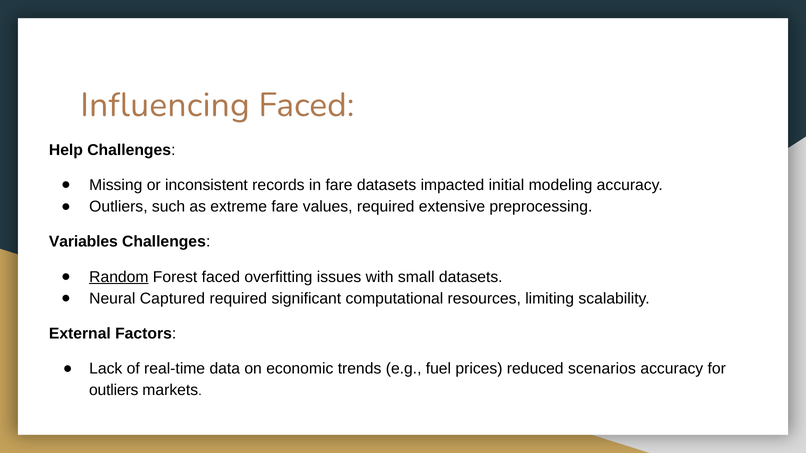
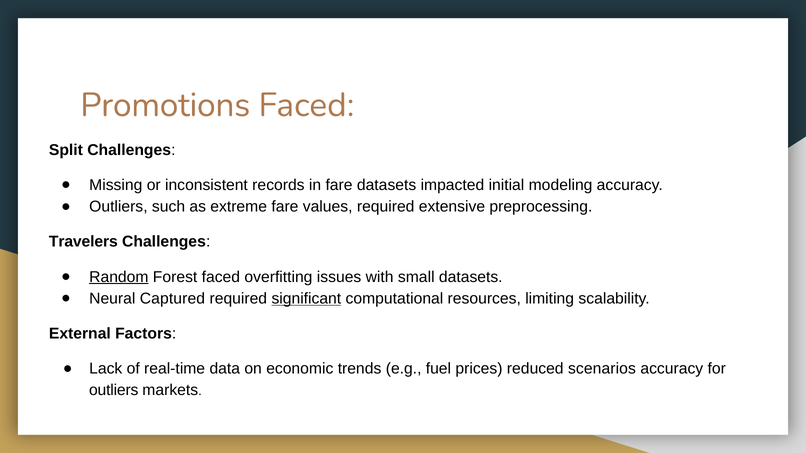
Influencing: Influencing -> Promotions
Help: Help -> Split
Variables: Variables -> Travelers
significant underline: none -> present
